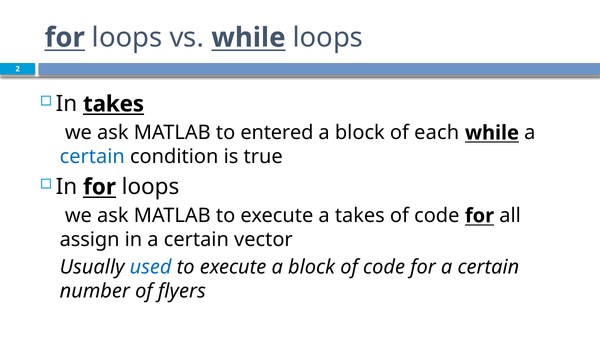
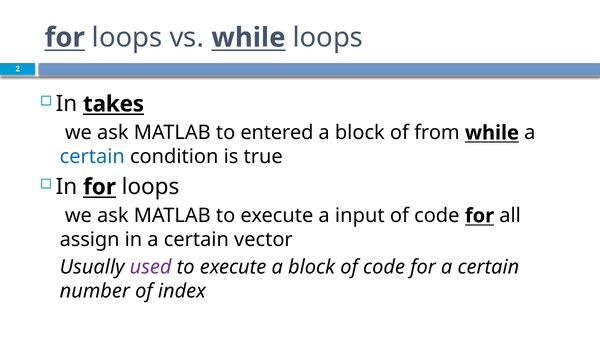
each: each -> from
a takes: takes -> input
used colour: blue -> purple
flyers: flyers -> index
